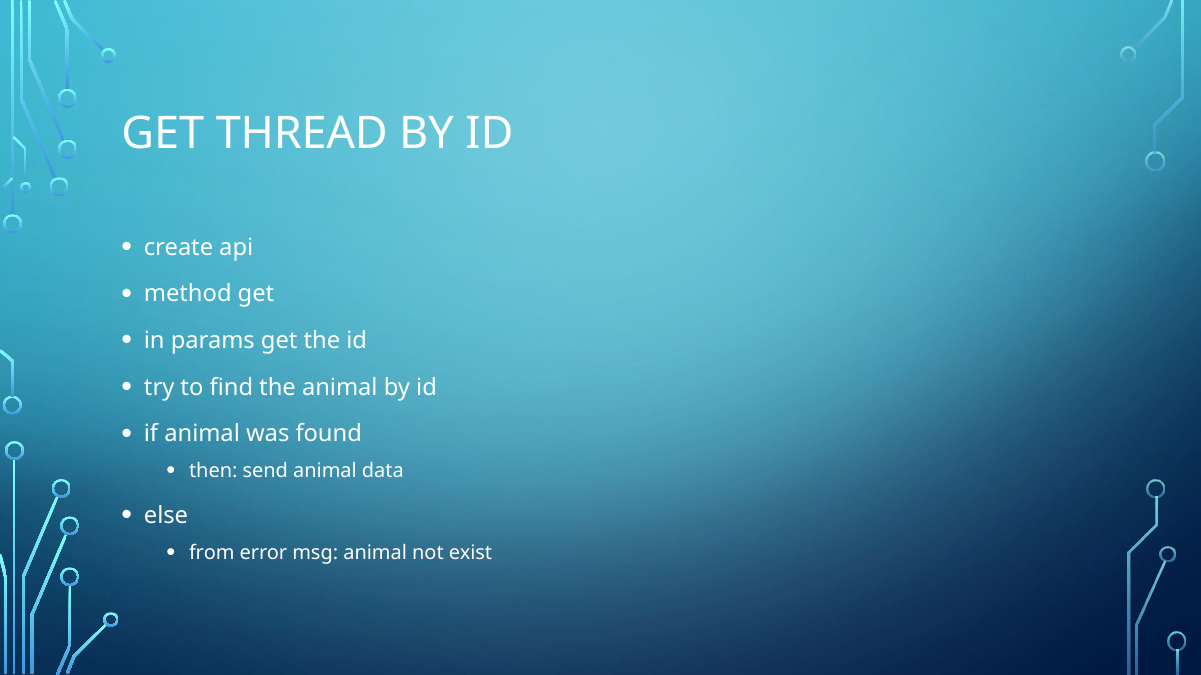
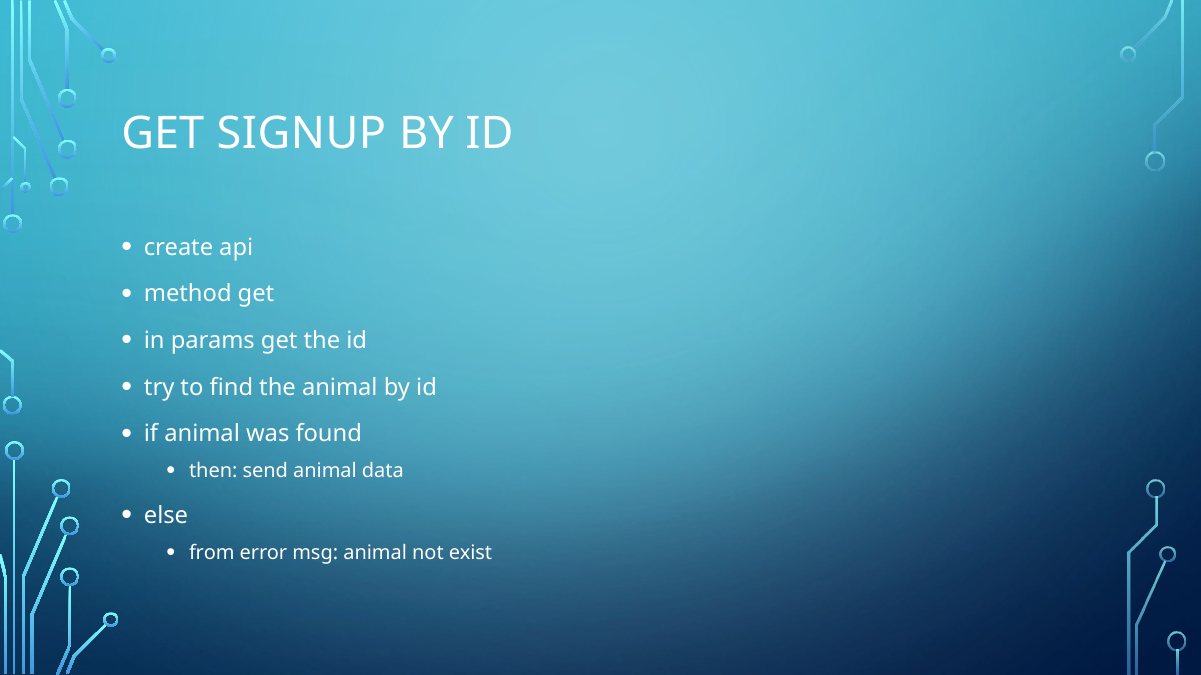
THREAD: THREAD -> SIGNUP
